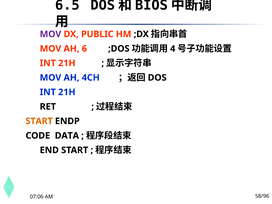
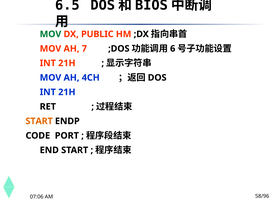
MOV at (50, 34) colour: purple -> green
6: 6 -> 7
4: 4 -> 6
DATA: DATA -> PORT
